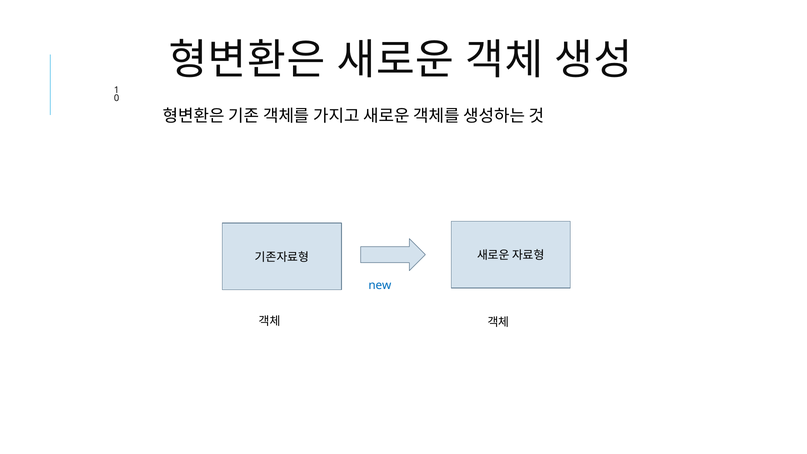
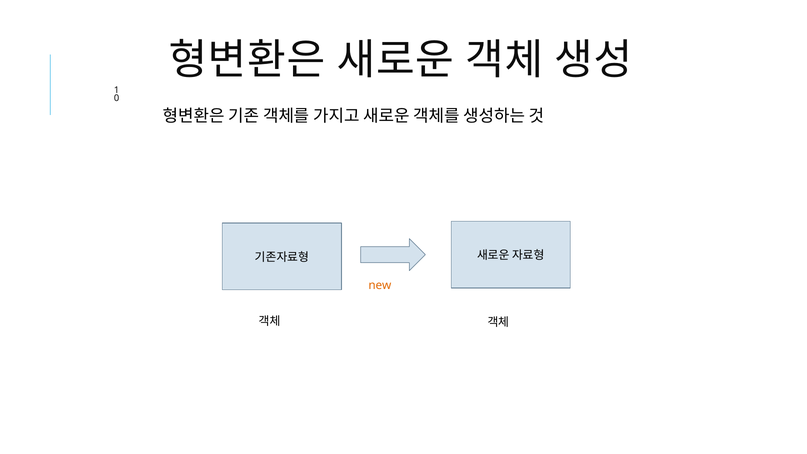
new colour: blue -> orange
